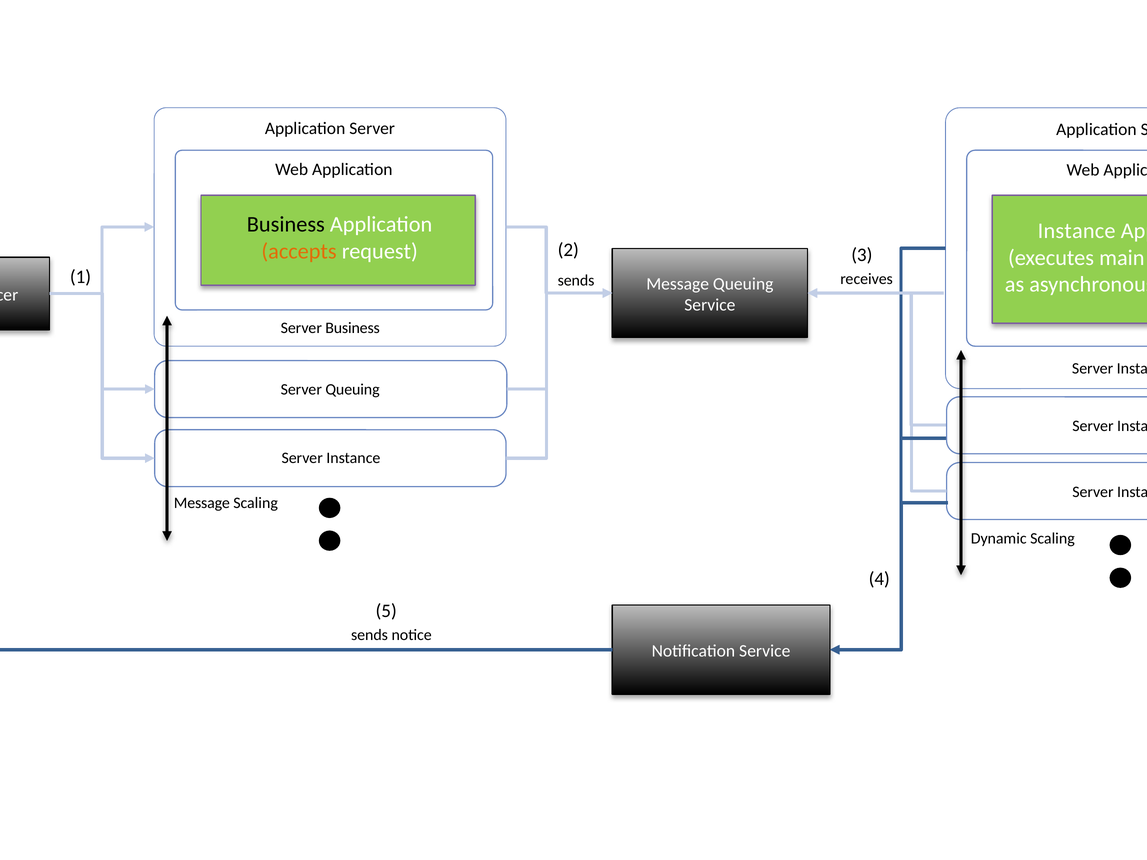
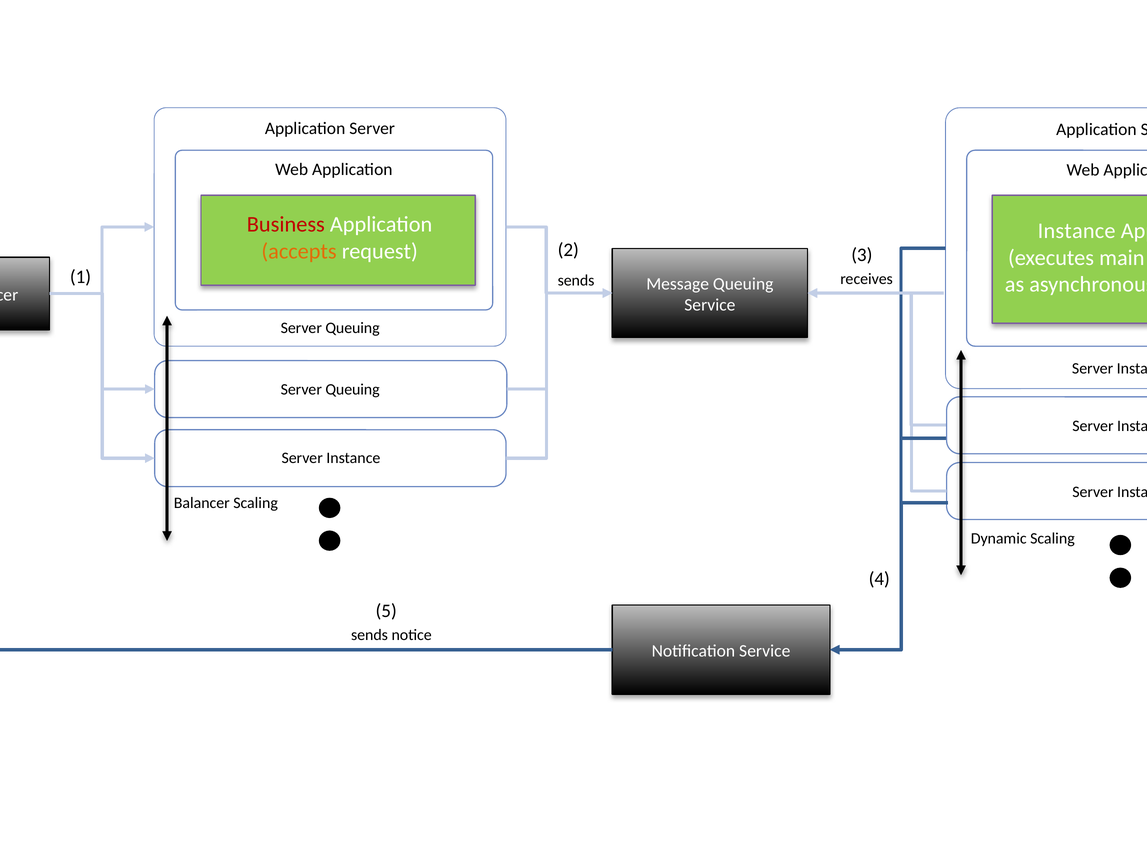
Business at (286, 225) colour: black -> red
Business at (353, 328): Business -> Queuing
Message at (202, 503): Message -> Balancer
